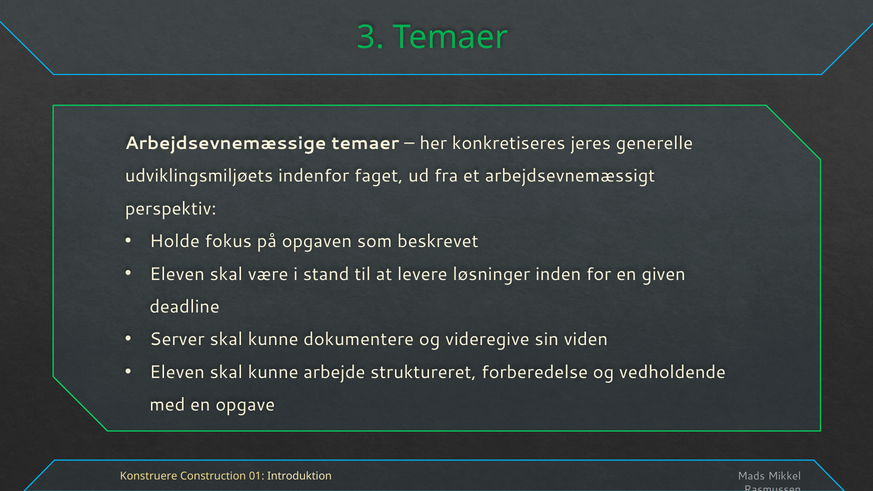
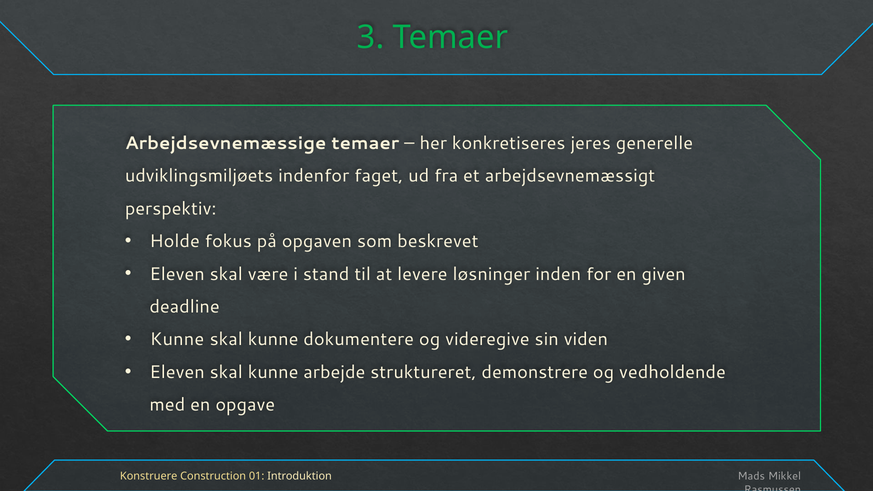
Server at (177, 340): Server -> Kunne
forberedelse: forberedelse -> demonstrere
